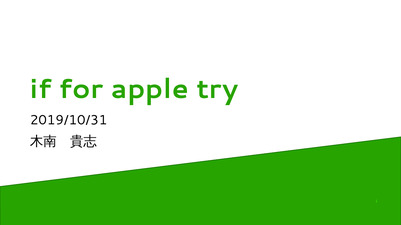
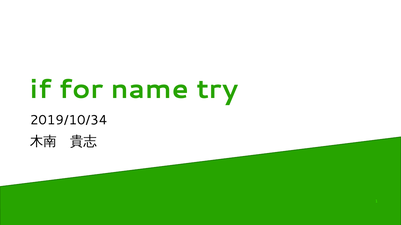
apple: apple -> name
2019/10/31: 2019/10/31 -> 2019/10/34
